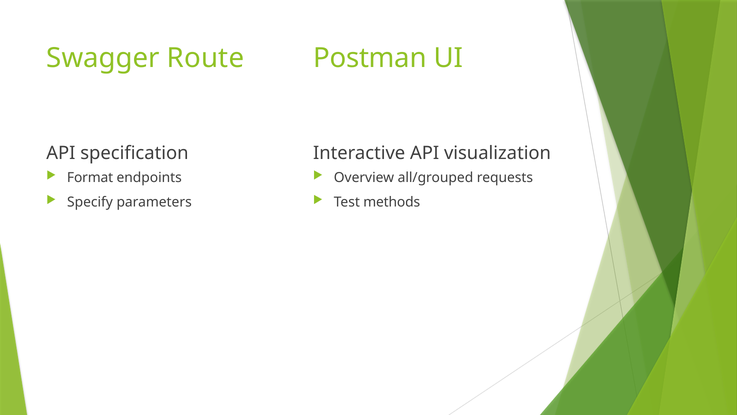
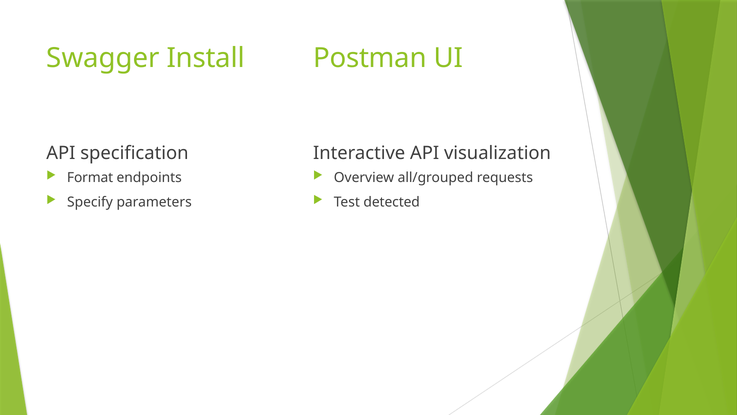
Route: Route -> Install
methods: methods -> detected
